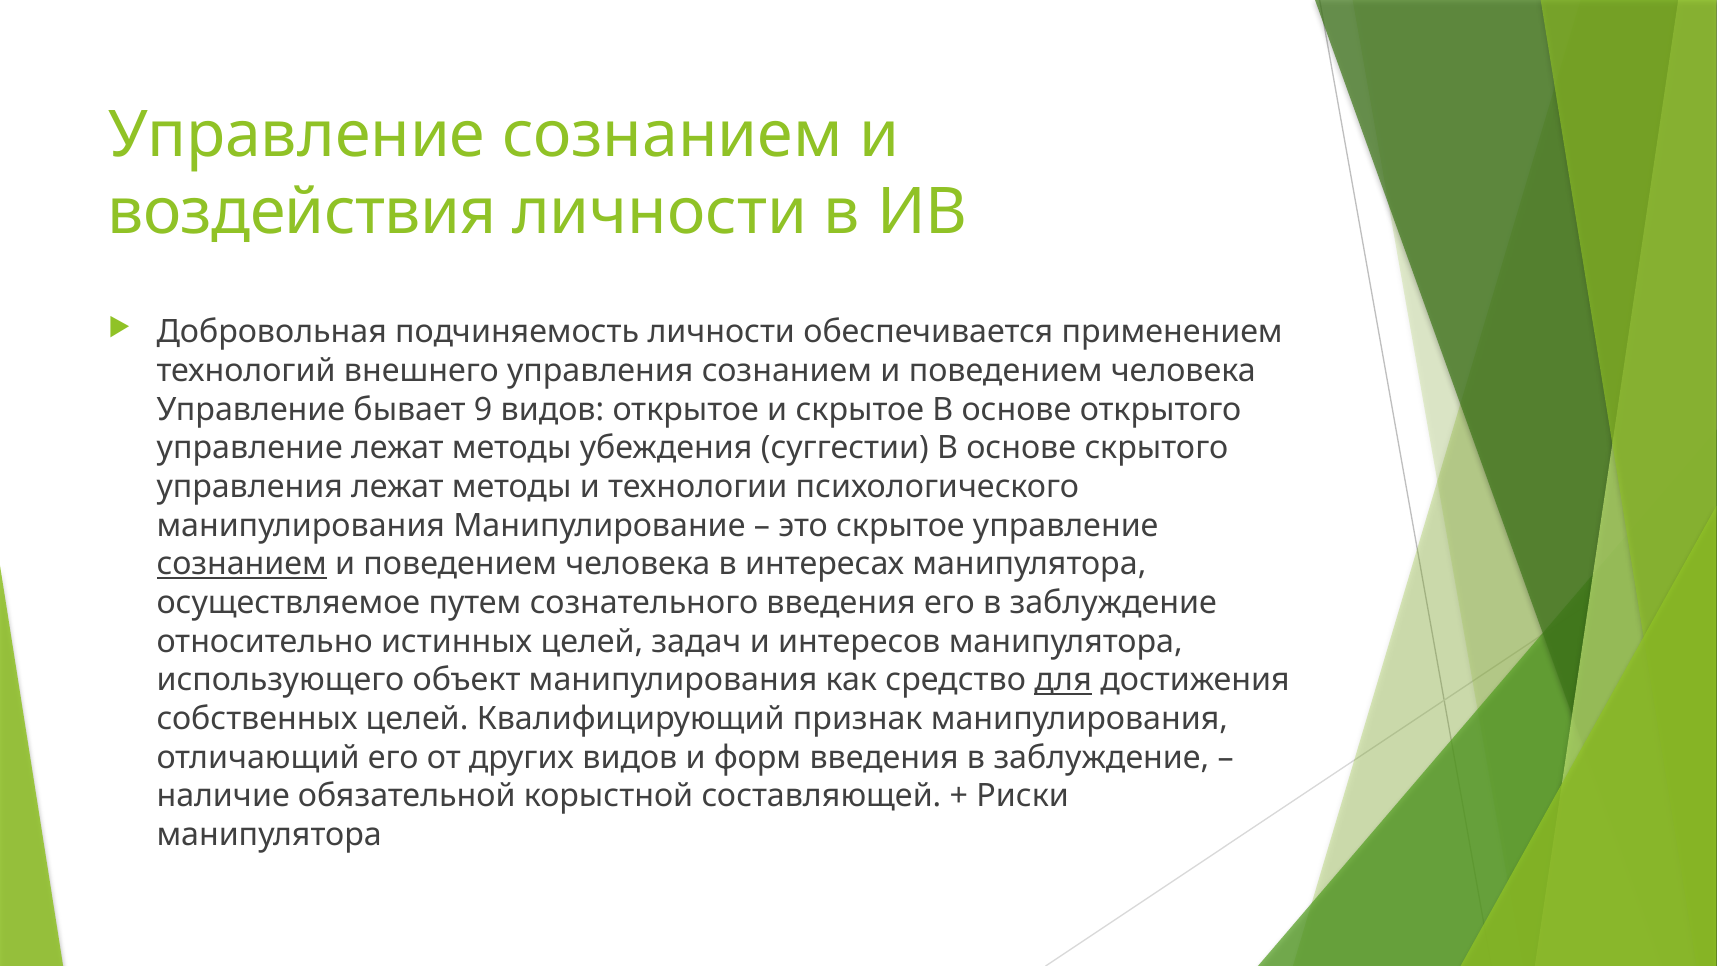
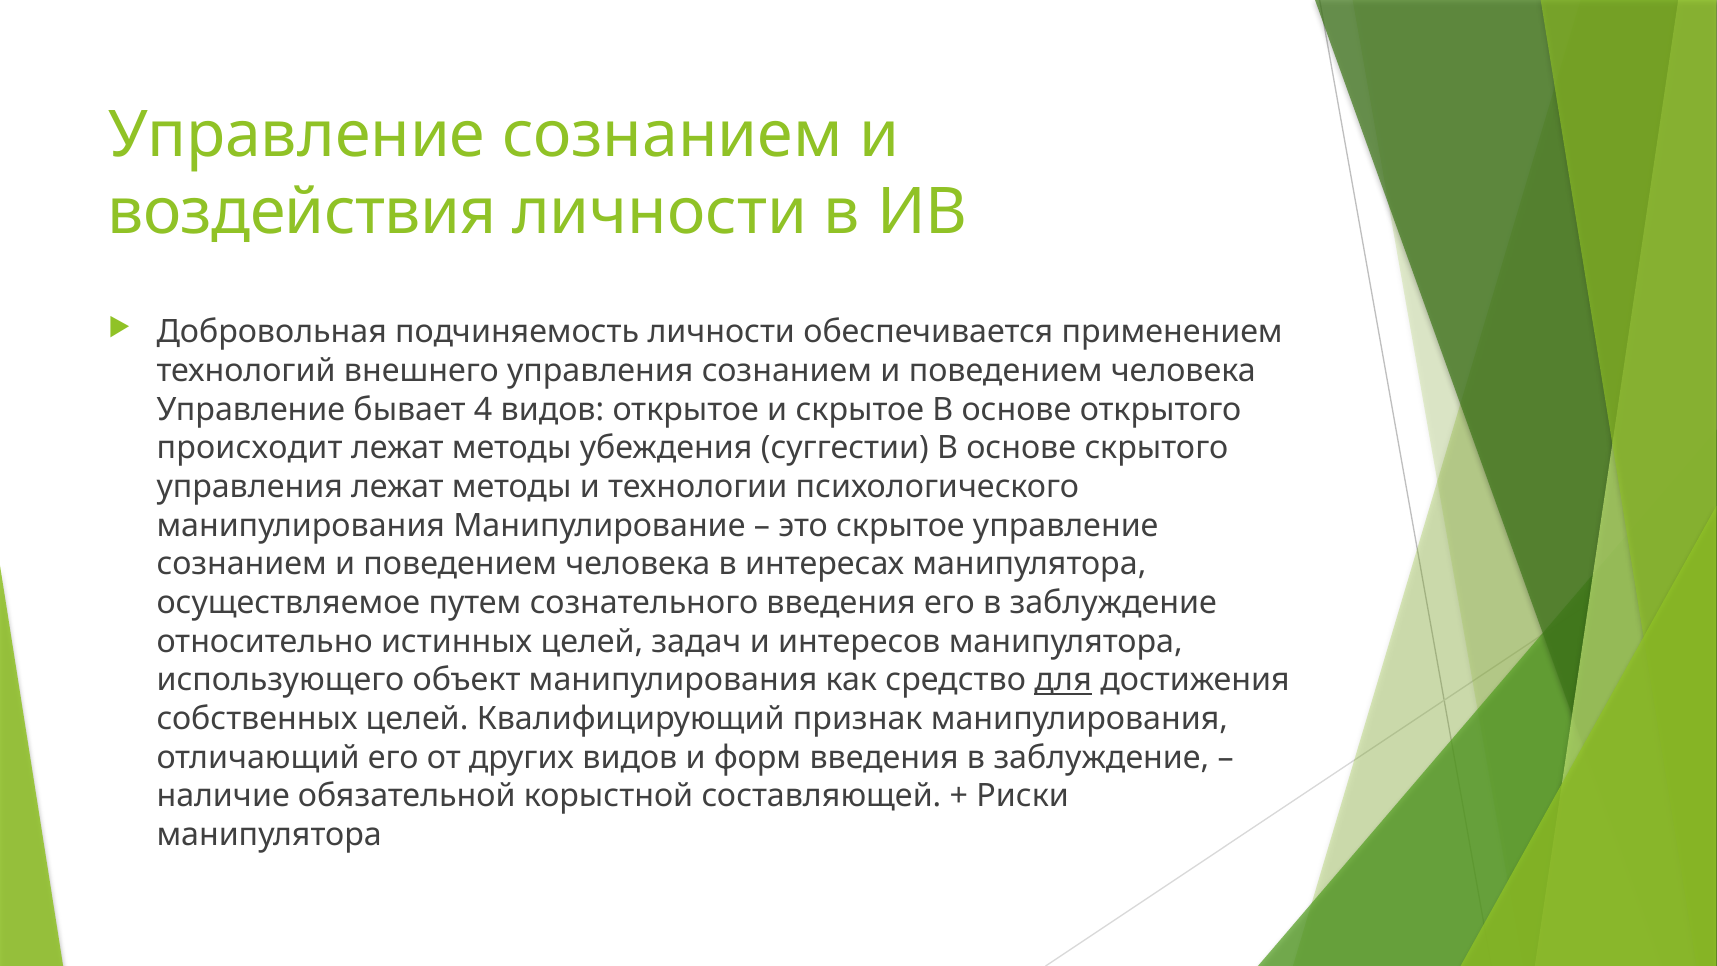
9: 9 -> 4
управление at (250, 448): управление -> происходит
сознанием at (242, 564) underline: present -> none
